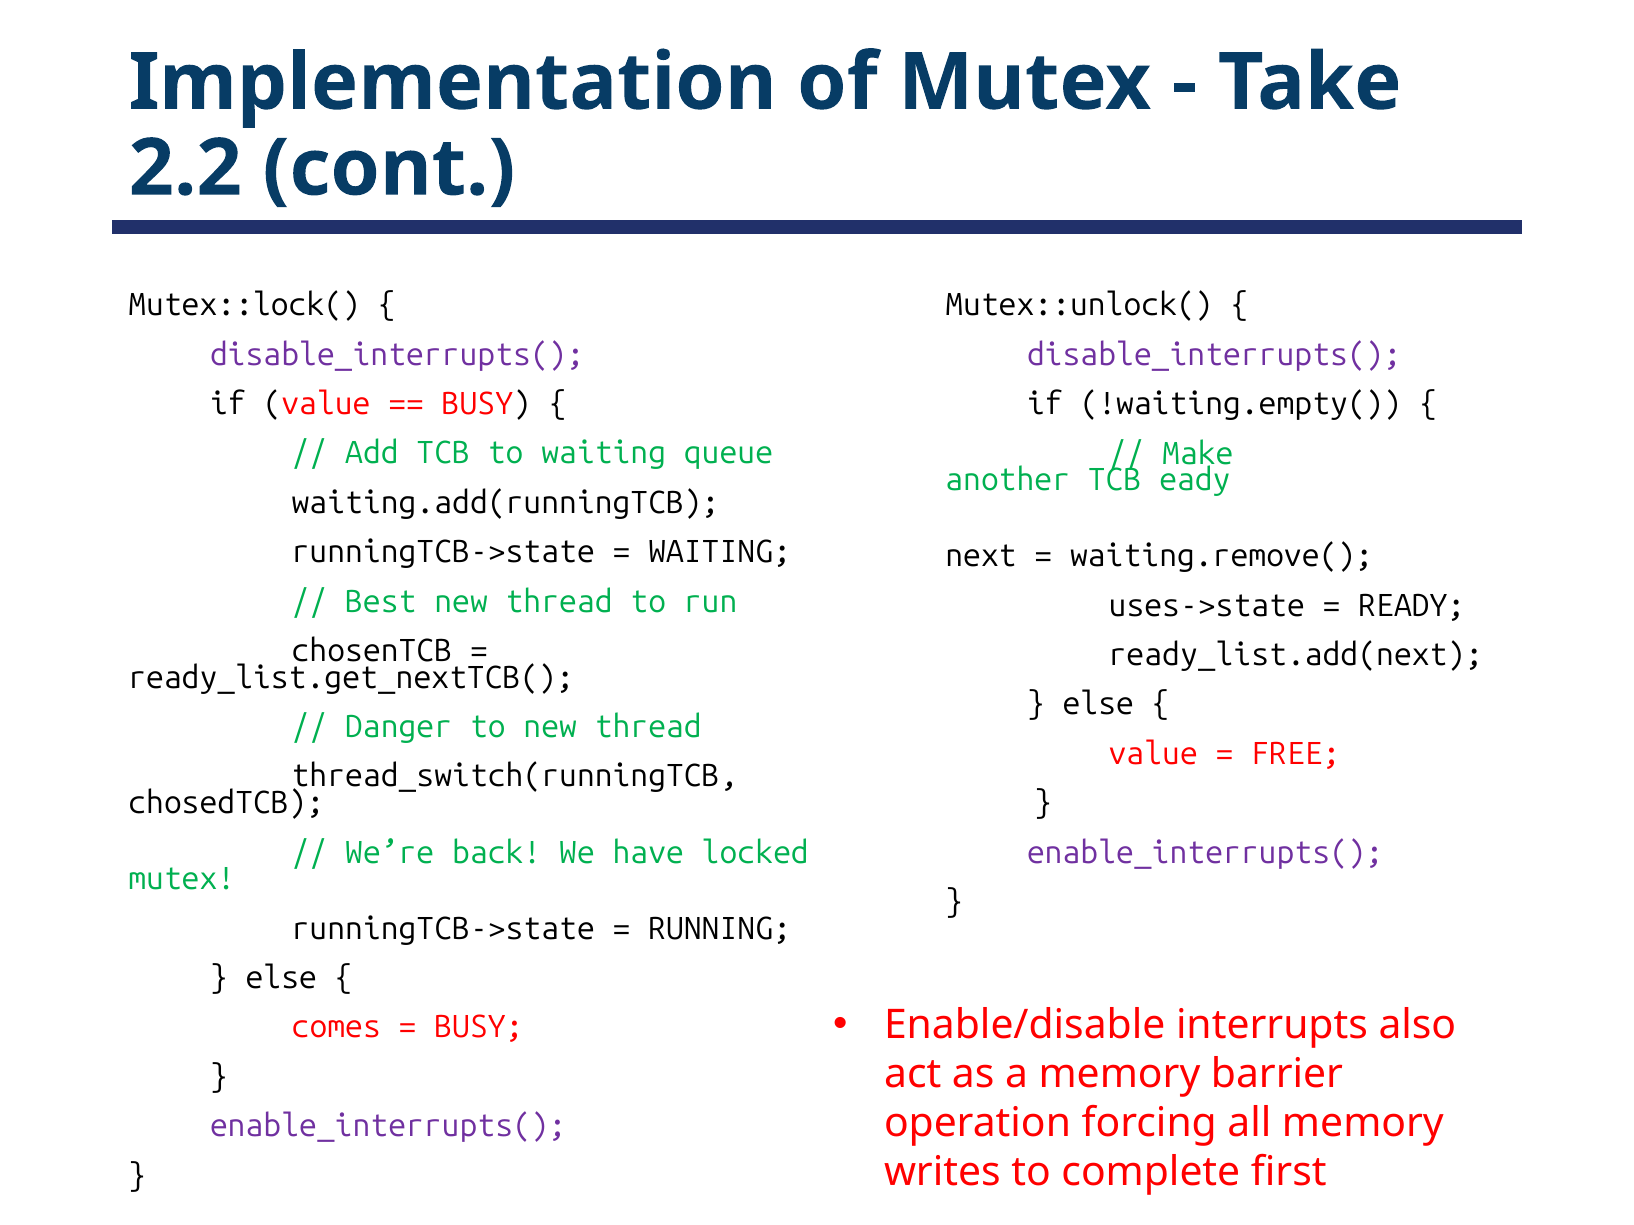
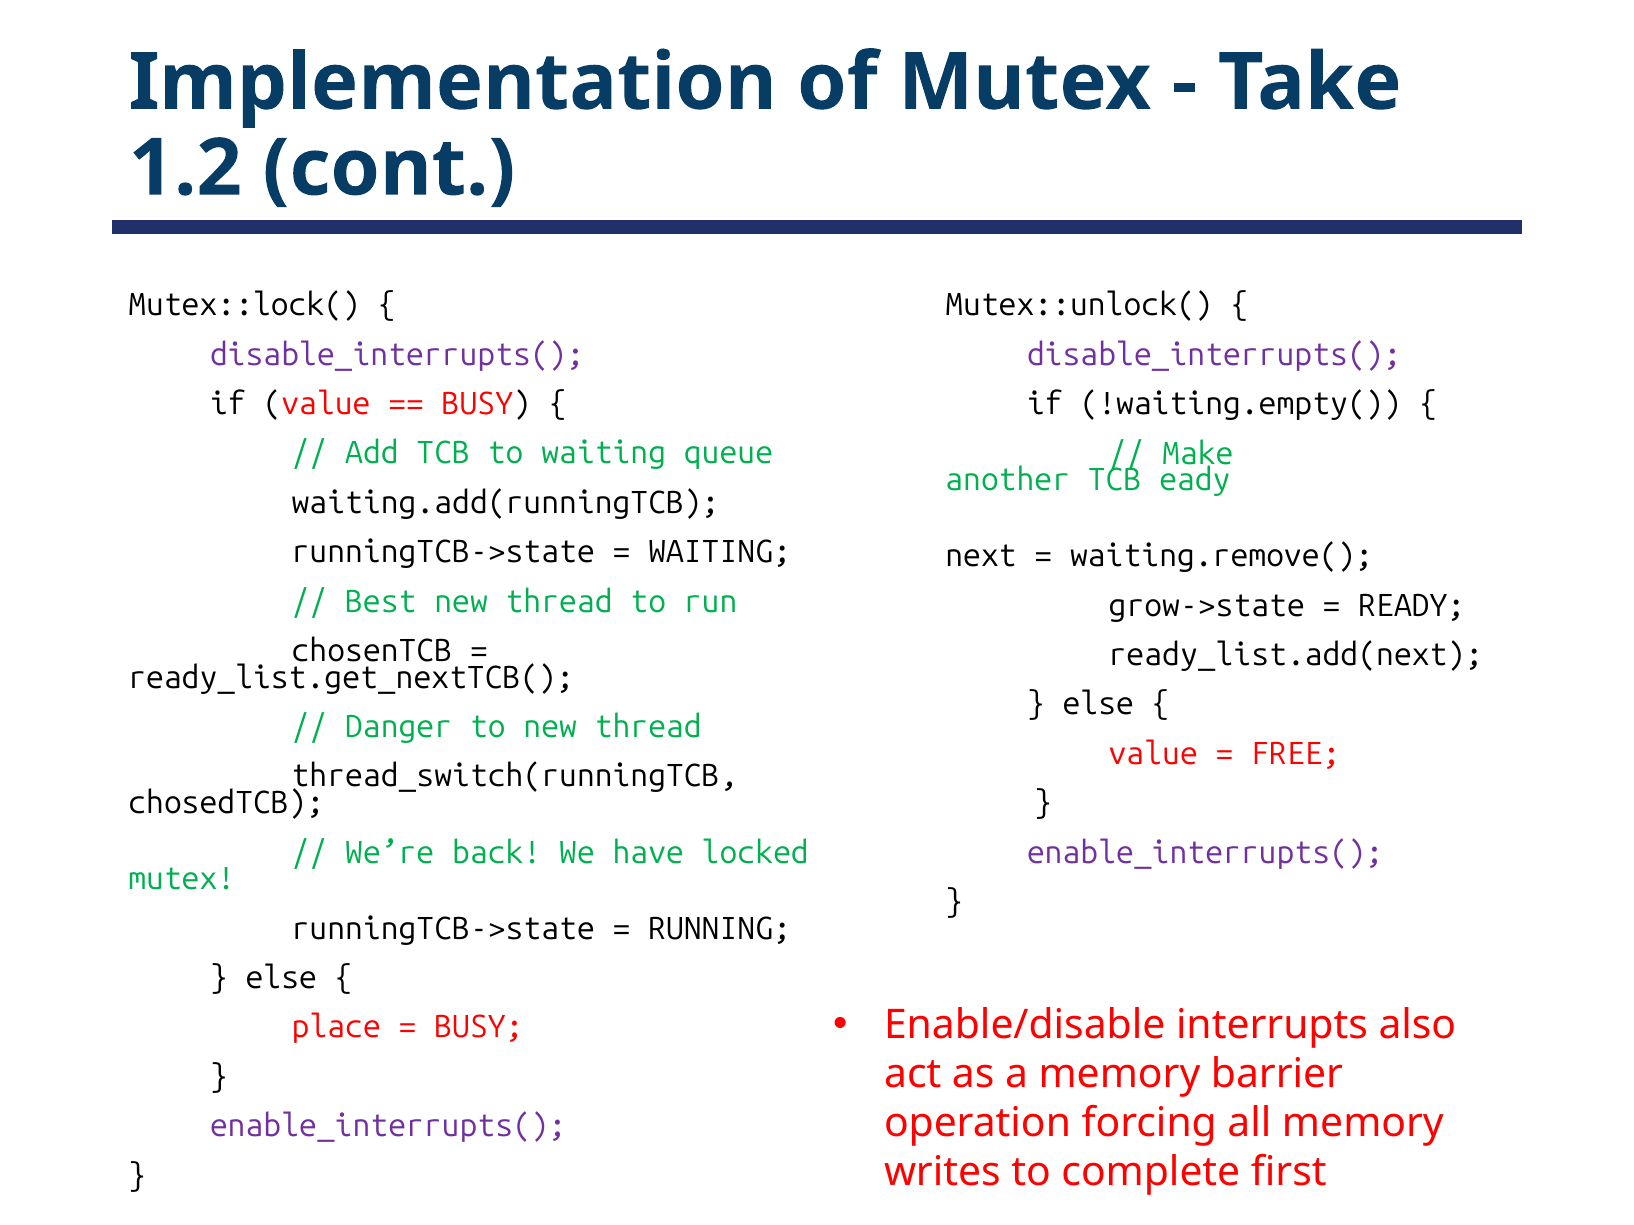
2.2: 2.2 -> 1.2
uses->state: uses->state -> grow->state
comes: comes -> place
